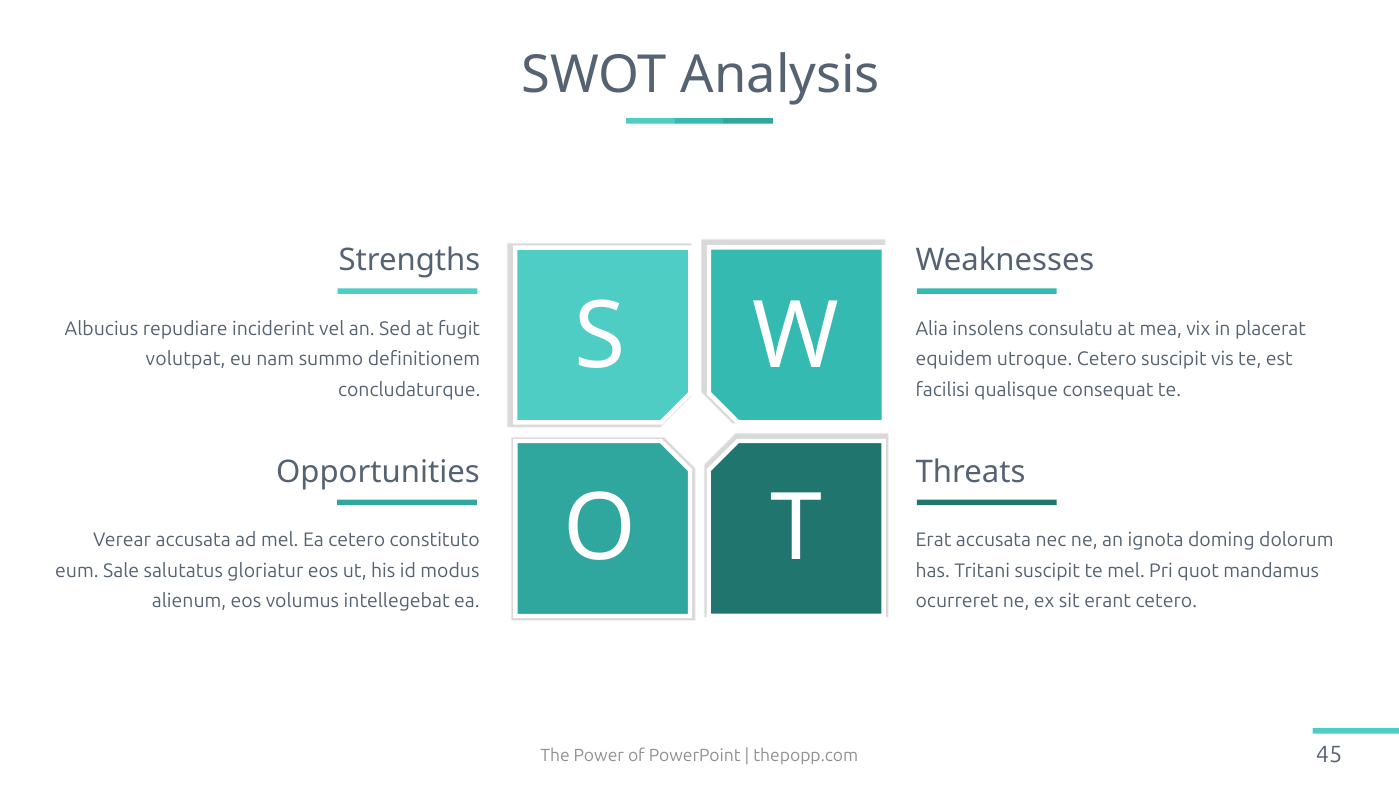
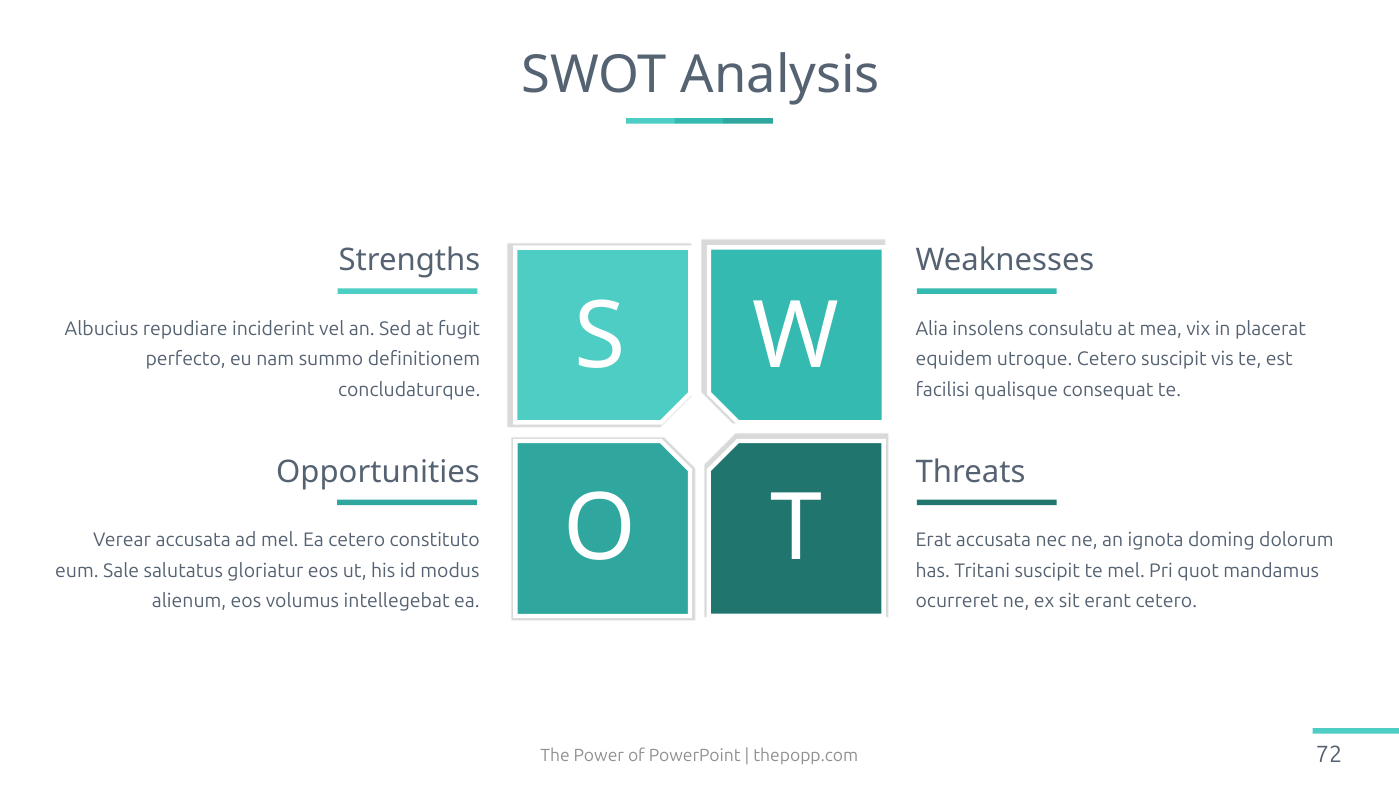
volutpat: volutpat -> perfecto
45: 45 -> 72
